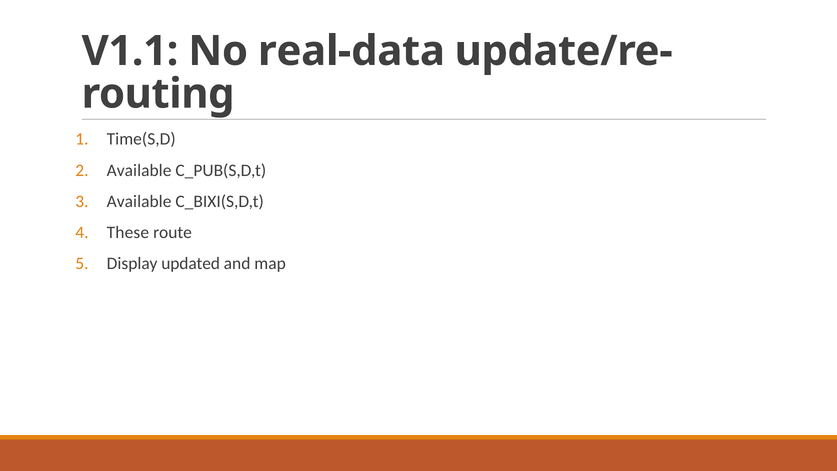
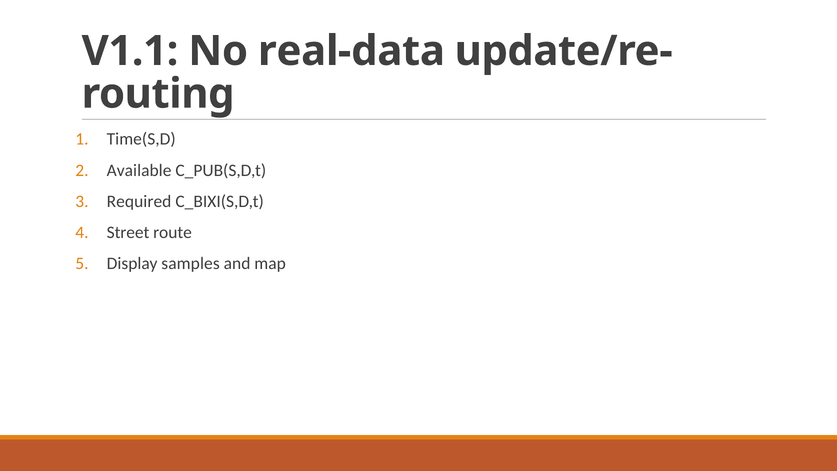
Available at (139, 201): Available -> Required
These: These -> Street
updated: updated -> samples
